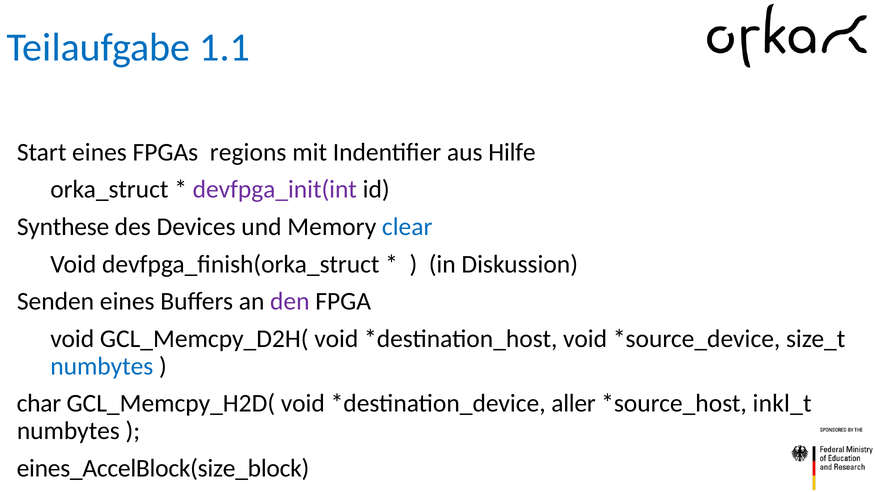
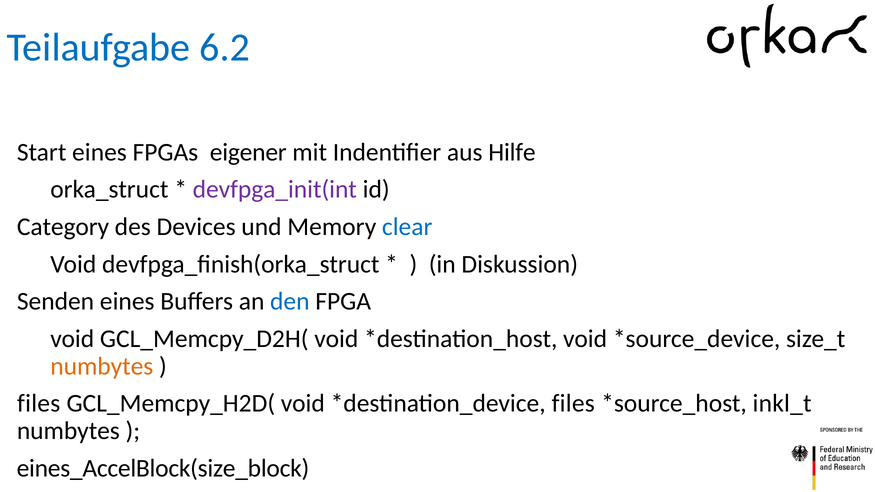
1.1: 1.1 -> 6.2
regions: regions -> eigener
Synthese: Synthese -> Category
den colour: purple -> blue
numbytes at (102, 366) colour: blue -> orange
char at (39, 404): char -> files
aller at (574, 404): aller -> files
